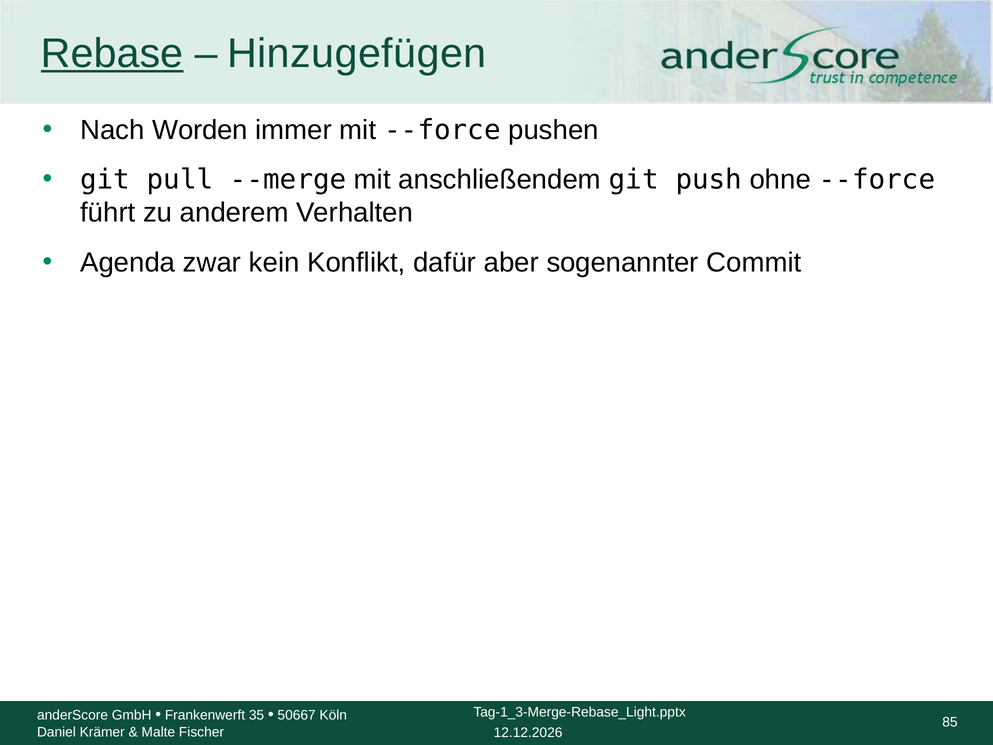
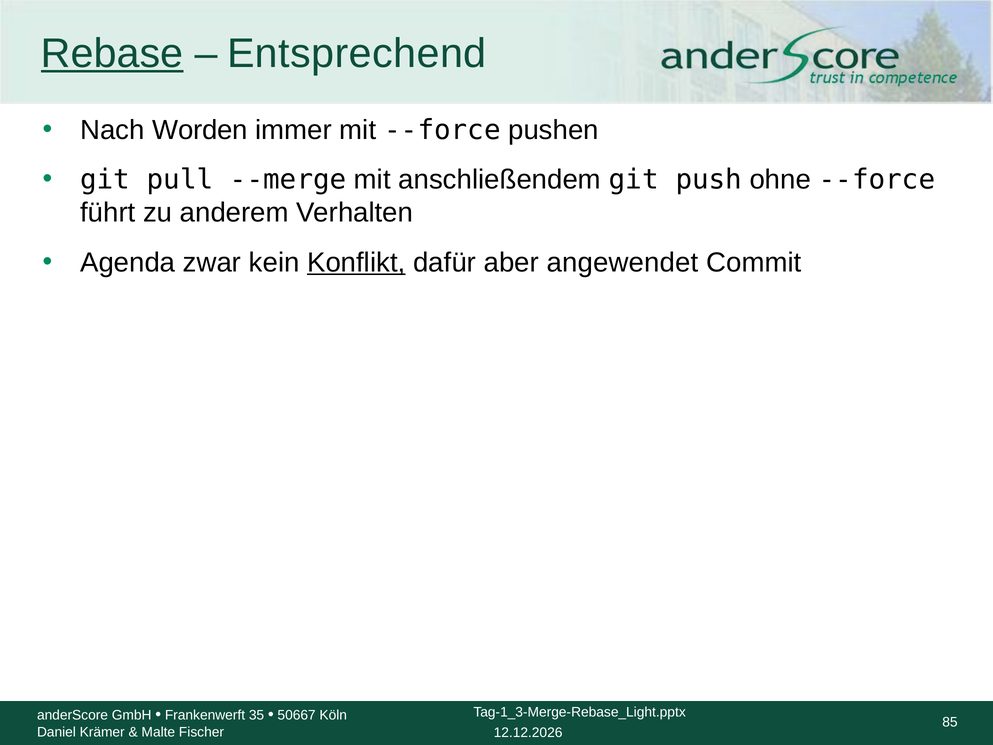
Hinzugefügen: Hinzugefügen -> Entsprechend
Konflikt underline: none -> present
sogenannter: sogenannter -> angewendet
